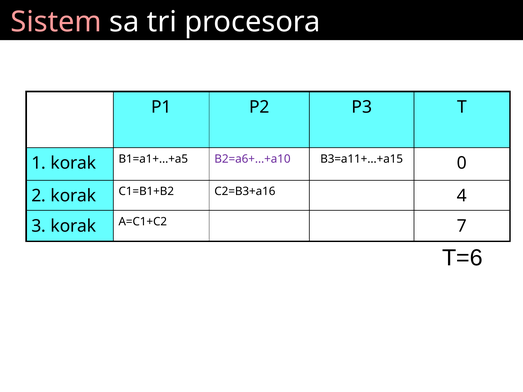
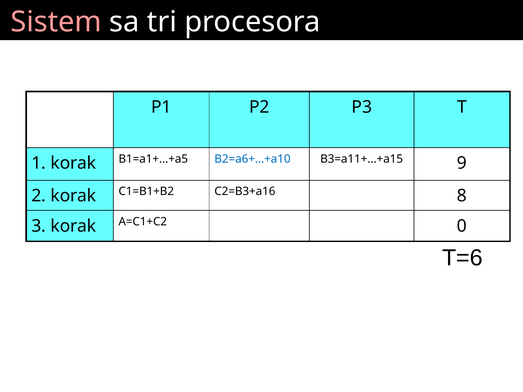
B2=a6+...+a10 colour: purple -> blue
0: 0 -> 9
4: 4 -> 8
7: 7 -> 0
